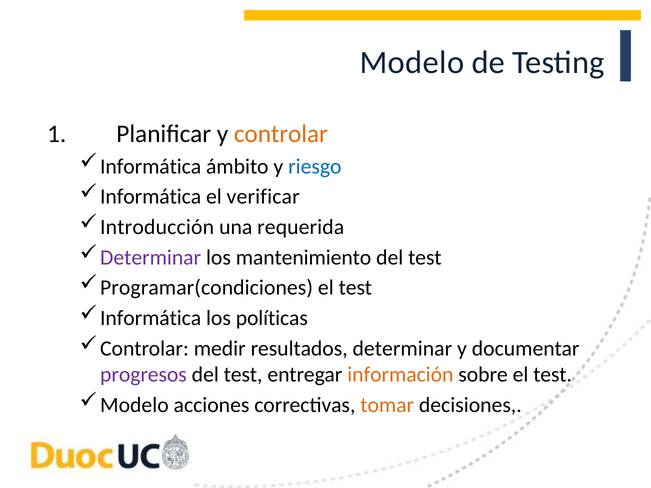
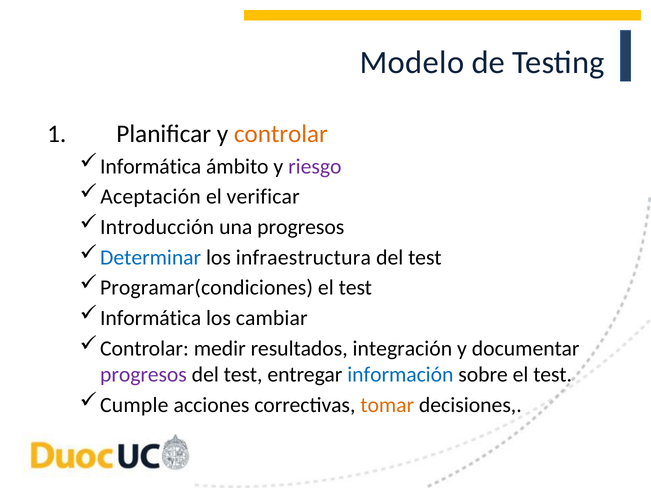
riesgo colour: blue -> purple
Informática at (151, 197): Informática -> Aceptación
una requerida: requerida -> progresos
Determinar at (151, 258) colour: purple -> blue
mantenimiento: mantenimiento -> infraestructura
políticas: políticas -> cambiar
resultados determinar: determinar -> integración
información colour: orange -> blue
Modelo at (134, 405): Modelo -> Cumple
